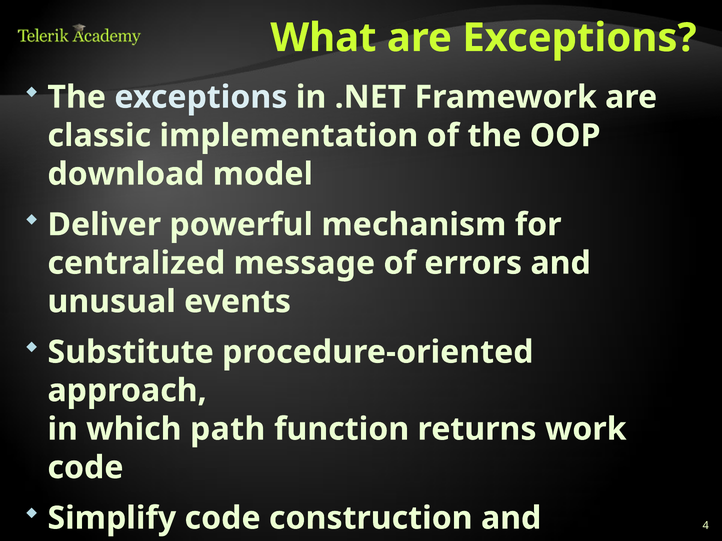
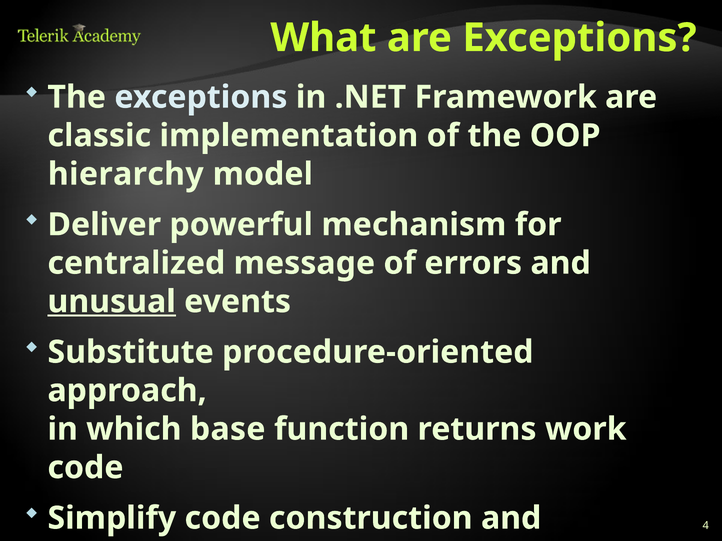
download: download -> hierarchy
unusual underline: none -> present
path: path -> base
